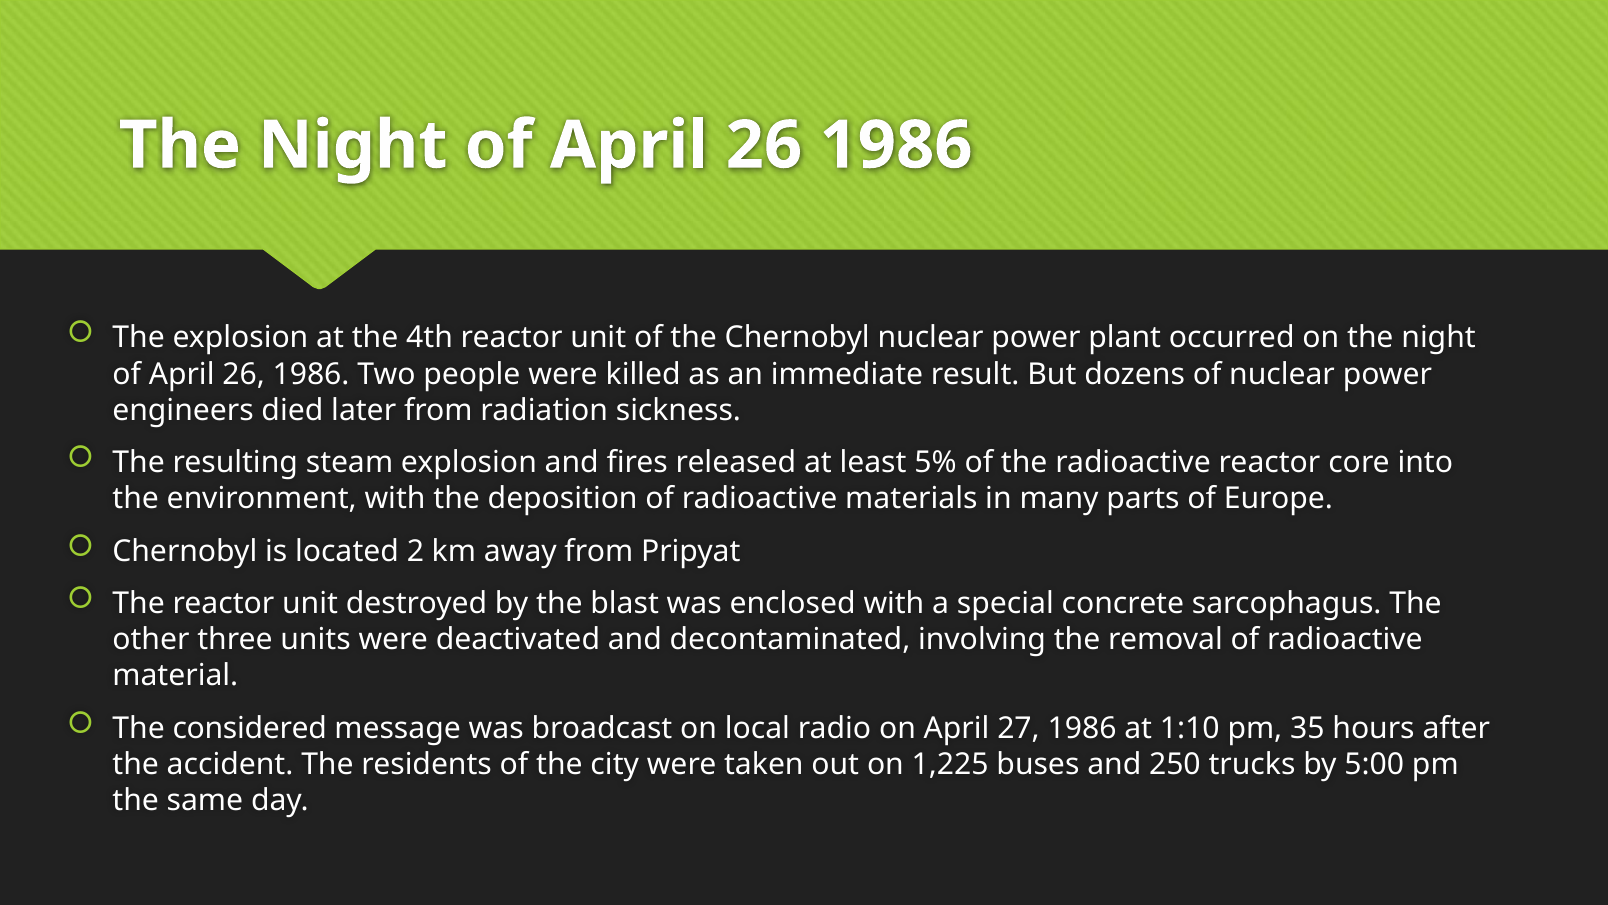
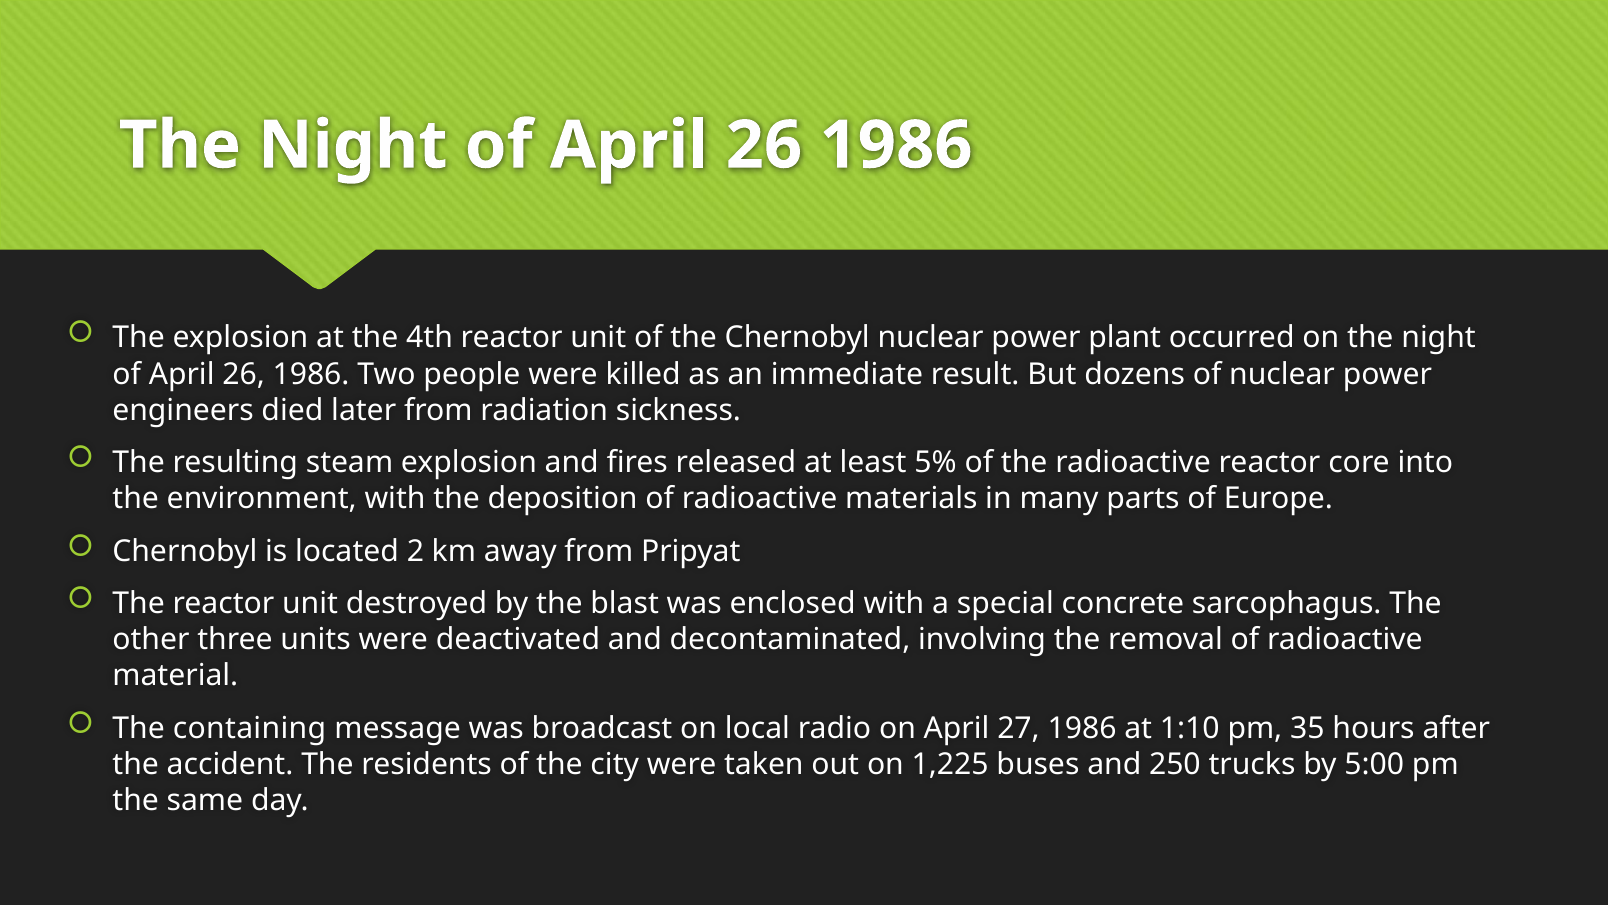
considered: considered -> containing
